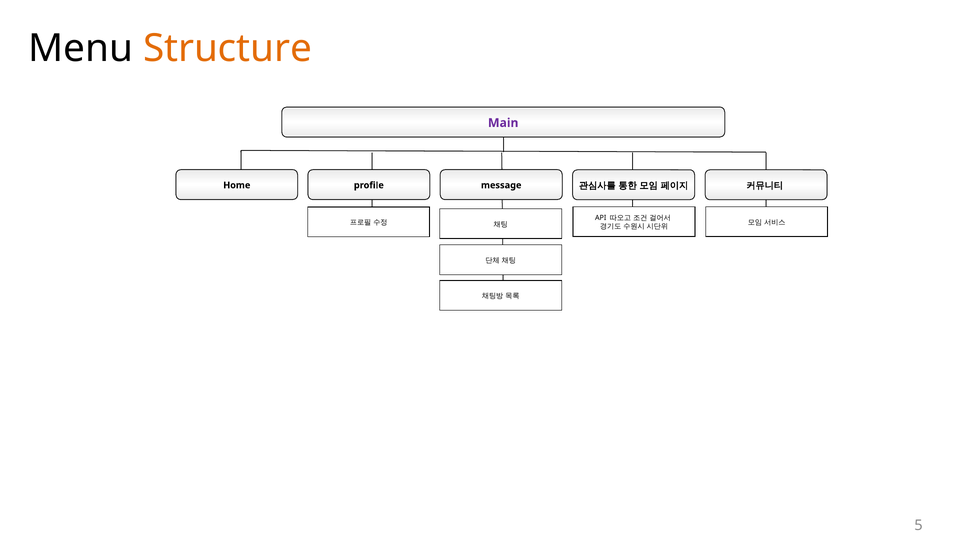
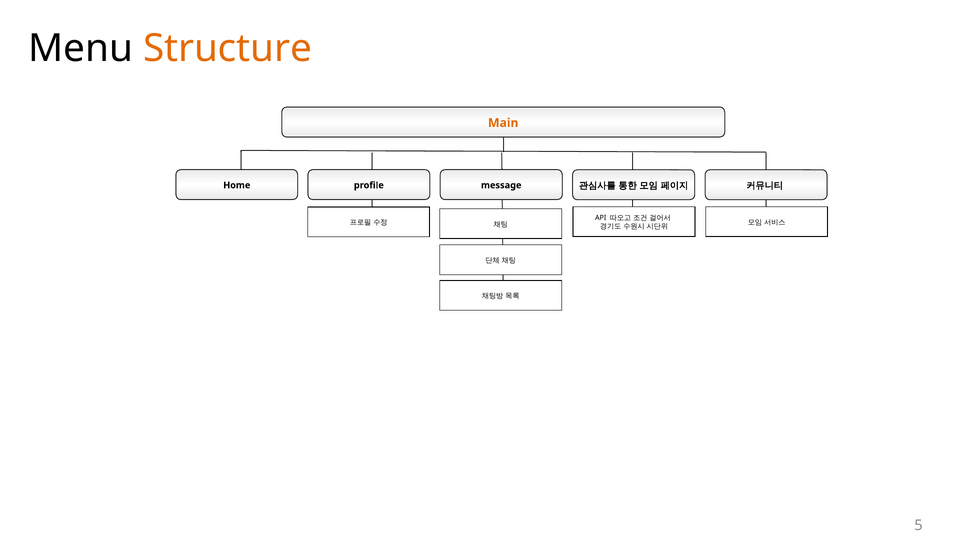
Main colour: purple -> orange
